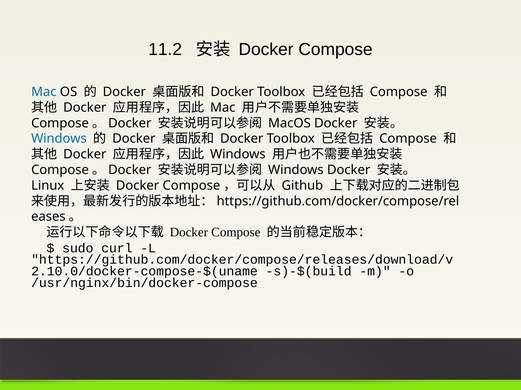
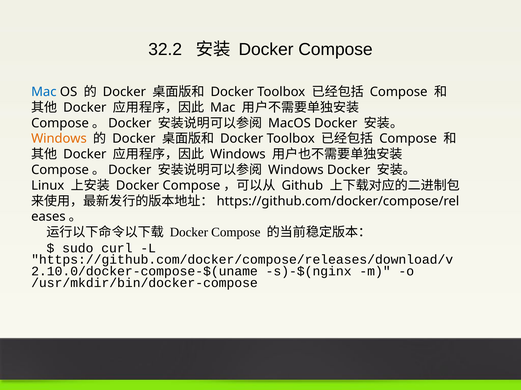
11.2: 11.2 -> 32.2
Windows at (59, 139) colour: blue -> orange
s)-$(build: s)-$(build -> s)-$(nginx
/usr/nginx/bin/docker-compose: /usr/nginx/bin/docker-compose -> /usr/mkdir/bin/docker-compose
